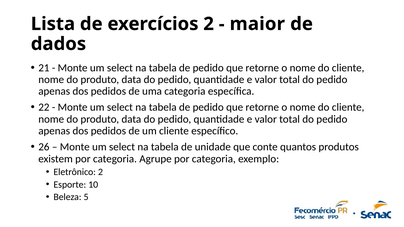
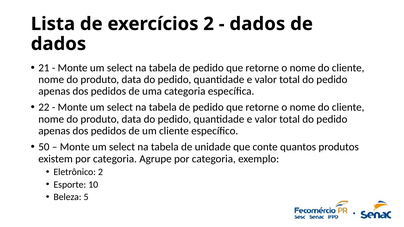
maior at (257, 24): maior -> dados
26: 26 -> 50
